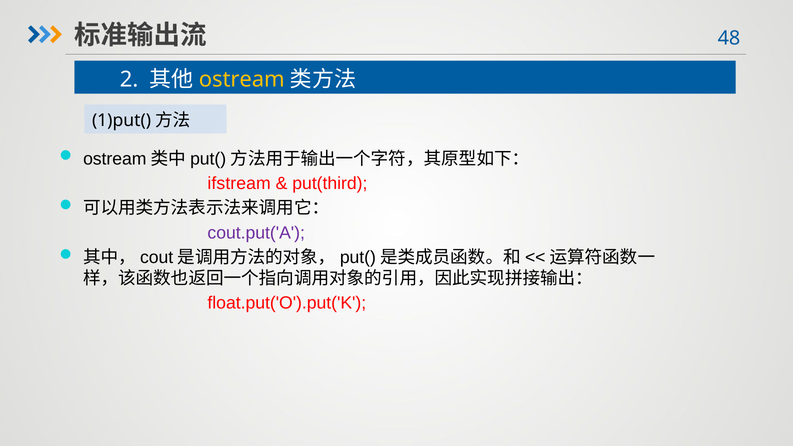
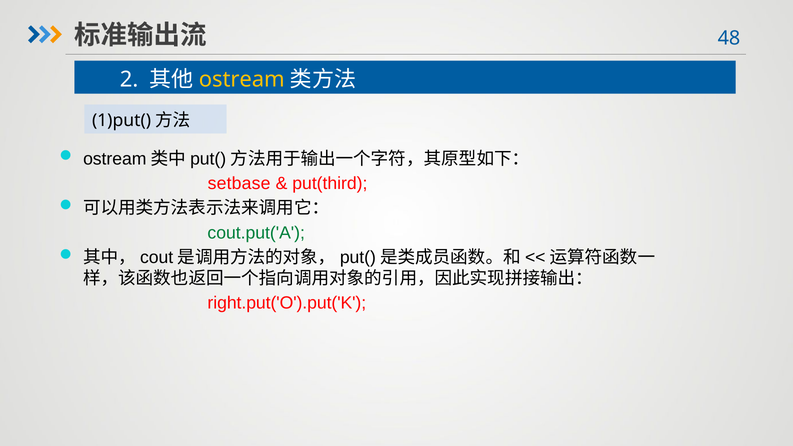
ifstream: ifstream -> setbase
cout.put('A colour: purple -> green
float.put('O').put('K: float.put('O').put('K -> right.put('O').put('K
